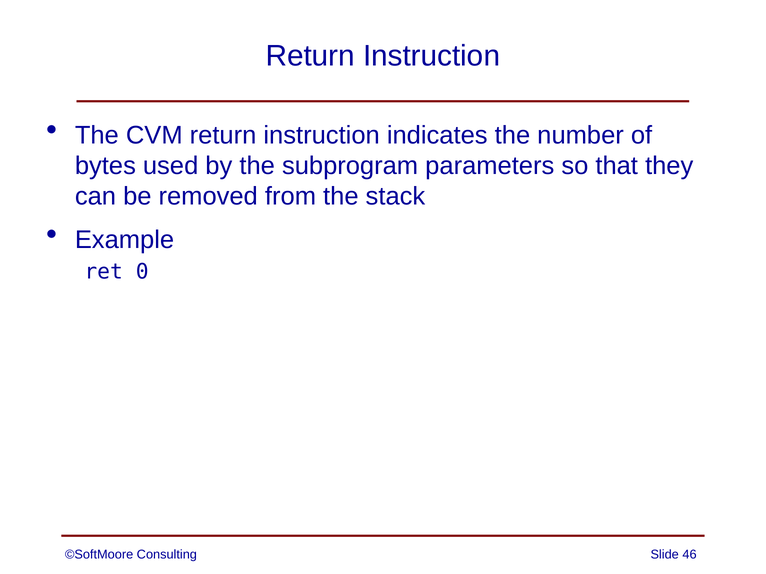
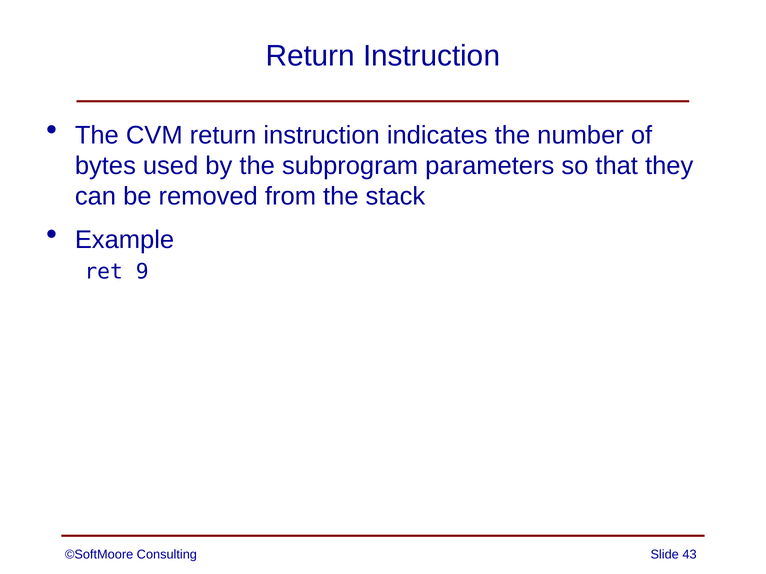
0: 0 -> 9
46: 46 -> 43
